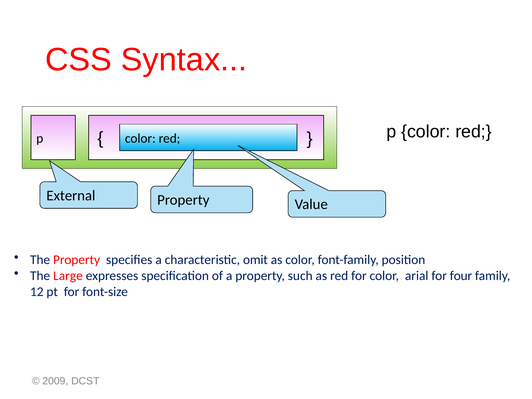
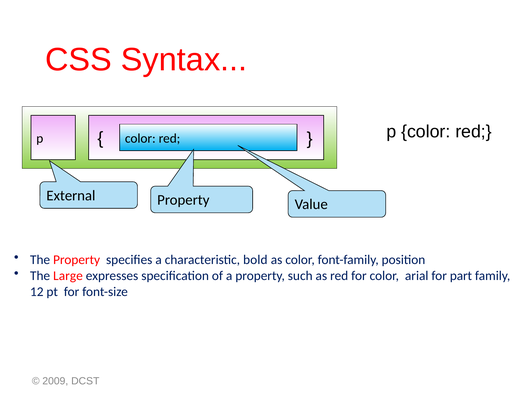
omit: omit -> bold
four: four -> part
